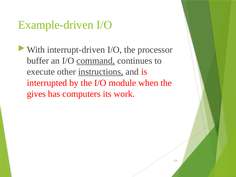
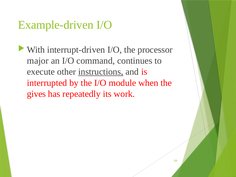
buffer: buffer -> major
command underline: present -> none
computers: computers -> repeatedly
